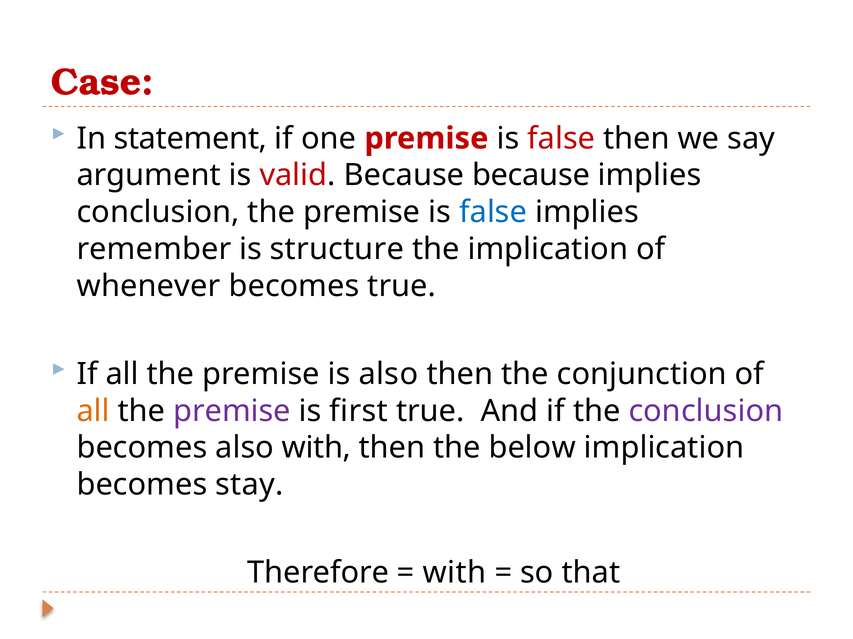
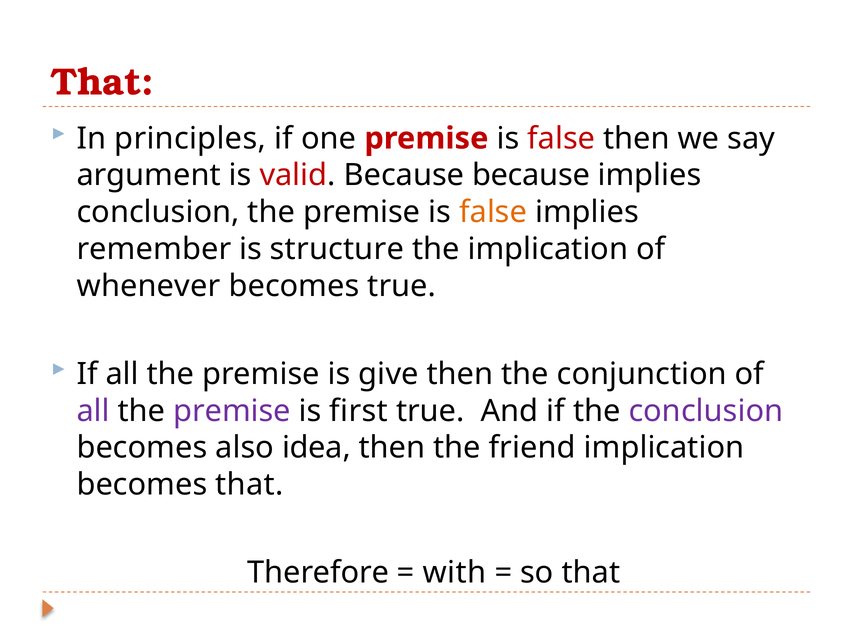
Case at (102, 82): Case -> That
statement: statement -> principles
false at (493, 212) colour: blue -> orange
is also: also -> give
all at (93, 411) colour: orange -> purple
also with: with -> idea
below: below -> friend
becomes stay: stay -> that
